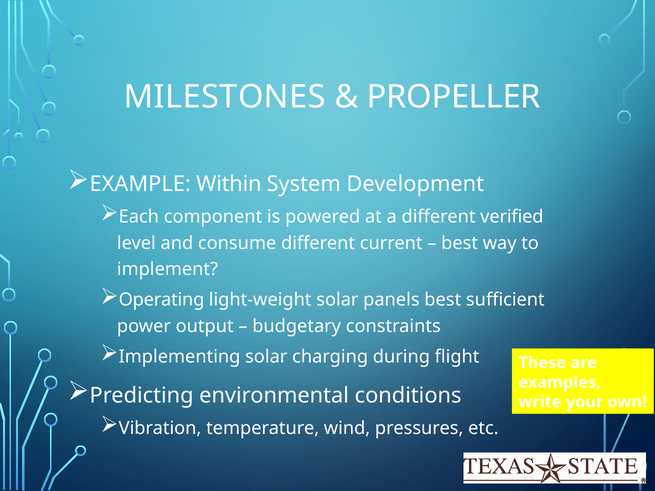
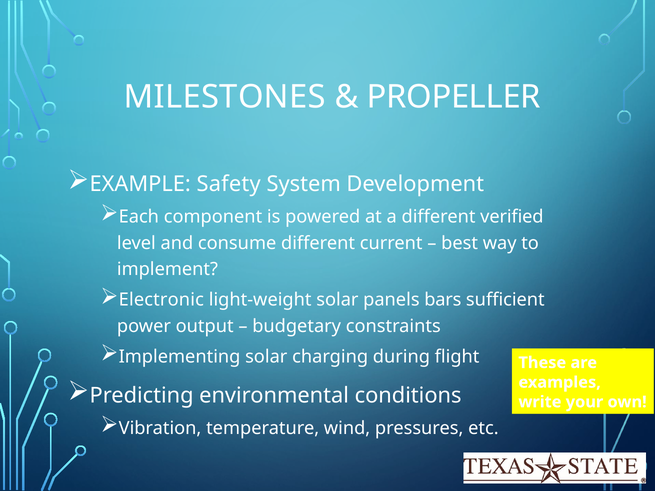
Within: Within -> Safety
Operating: Operating -> Electronic
panels best: best -> bars
